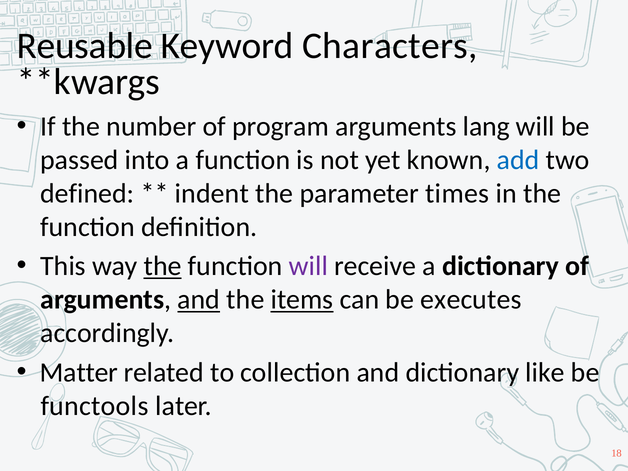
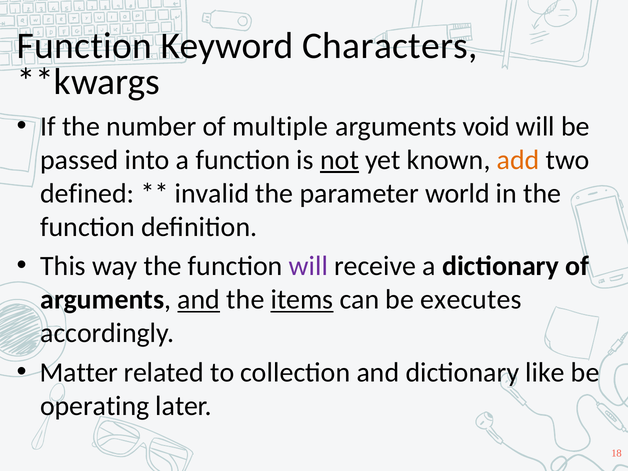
Reusable at (85, 46): Reusable -> Function
program: program -> multiple
lang: lang -> void
not underline: none -> present
add colour: blue -> orange
indent: indent -> invalid
times: times -> world
the at (163, 266) underline: present -> none
functools: functools -> operating
